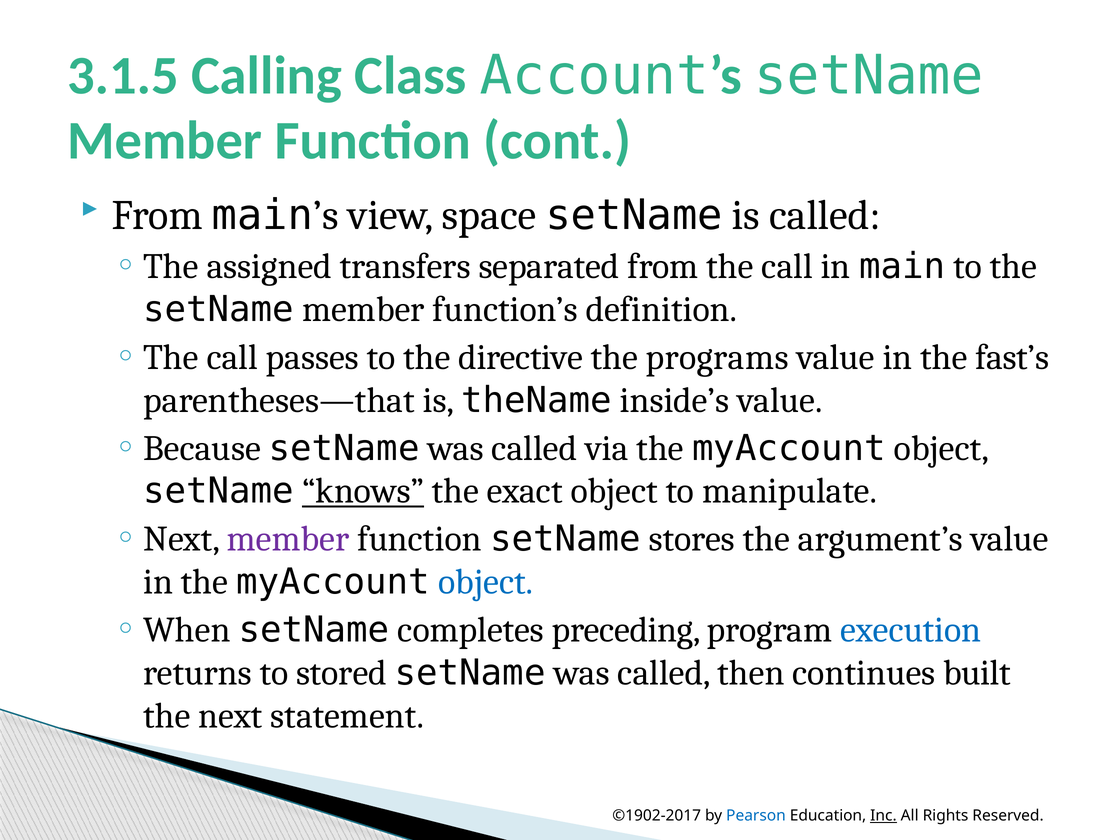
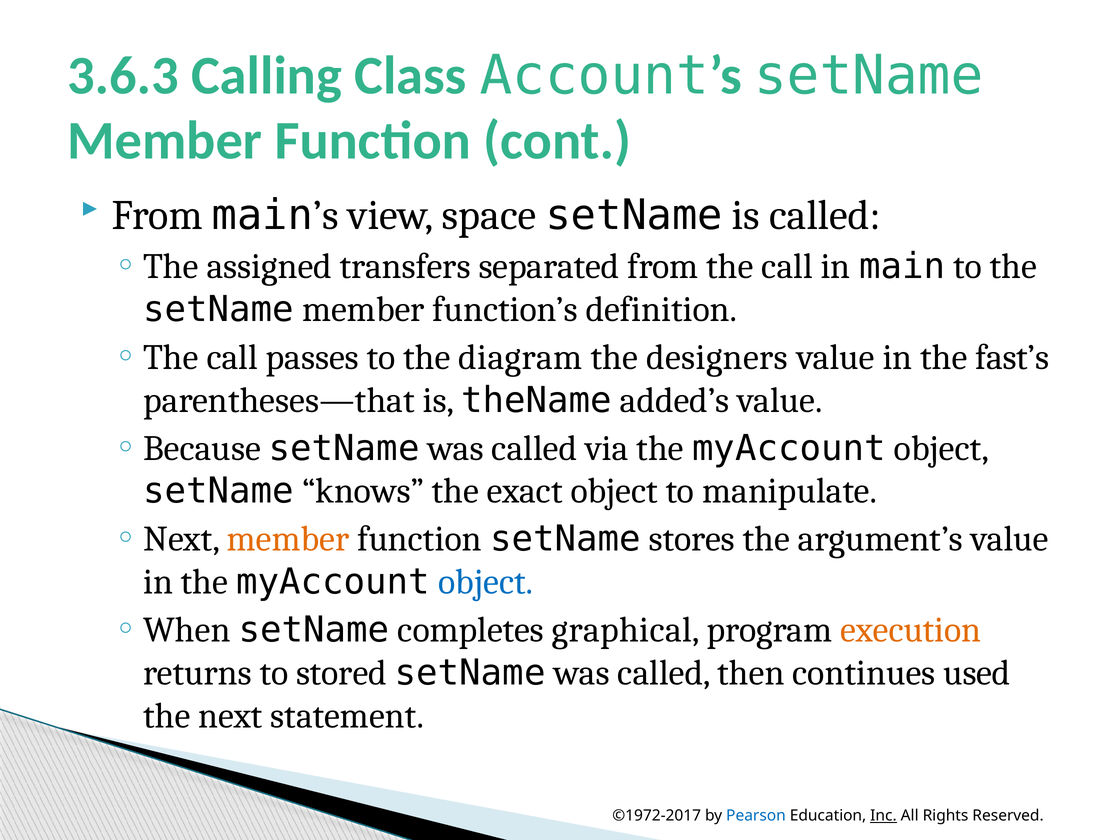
3.1.5: 3.1.5 -> 3.6.3
directive: directive -> diagram
programs: programs -> designers
inside’s: inside’s -> added’s
knows underline: present -> none
member at (288, 539) colour: purple -> orange
preceding: preceding -> graphical
execution colour: blue -> orange
built: built -> used
©1902-2017: ©1902-2017 -> ©1972-2017
